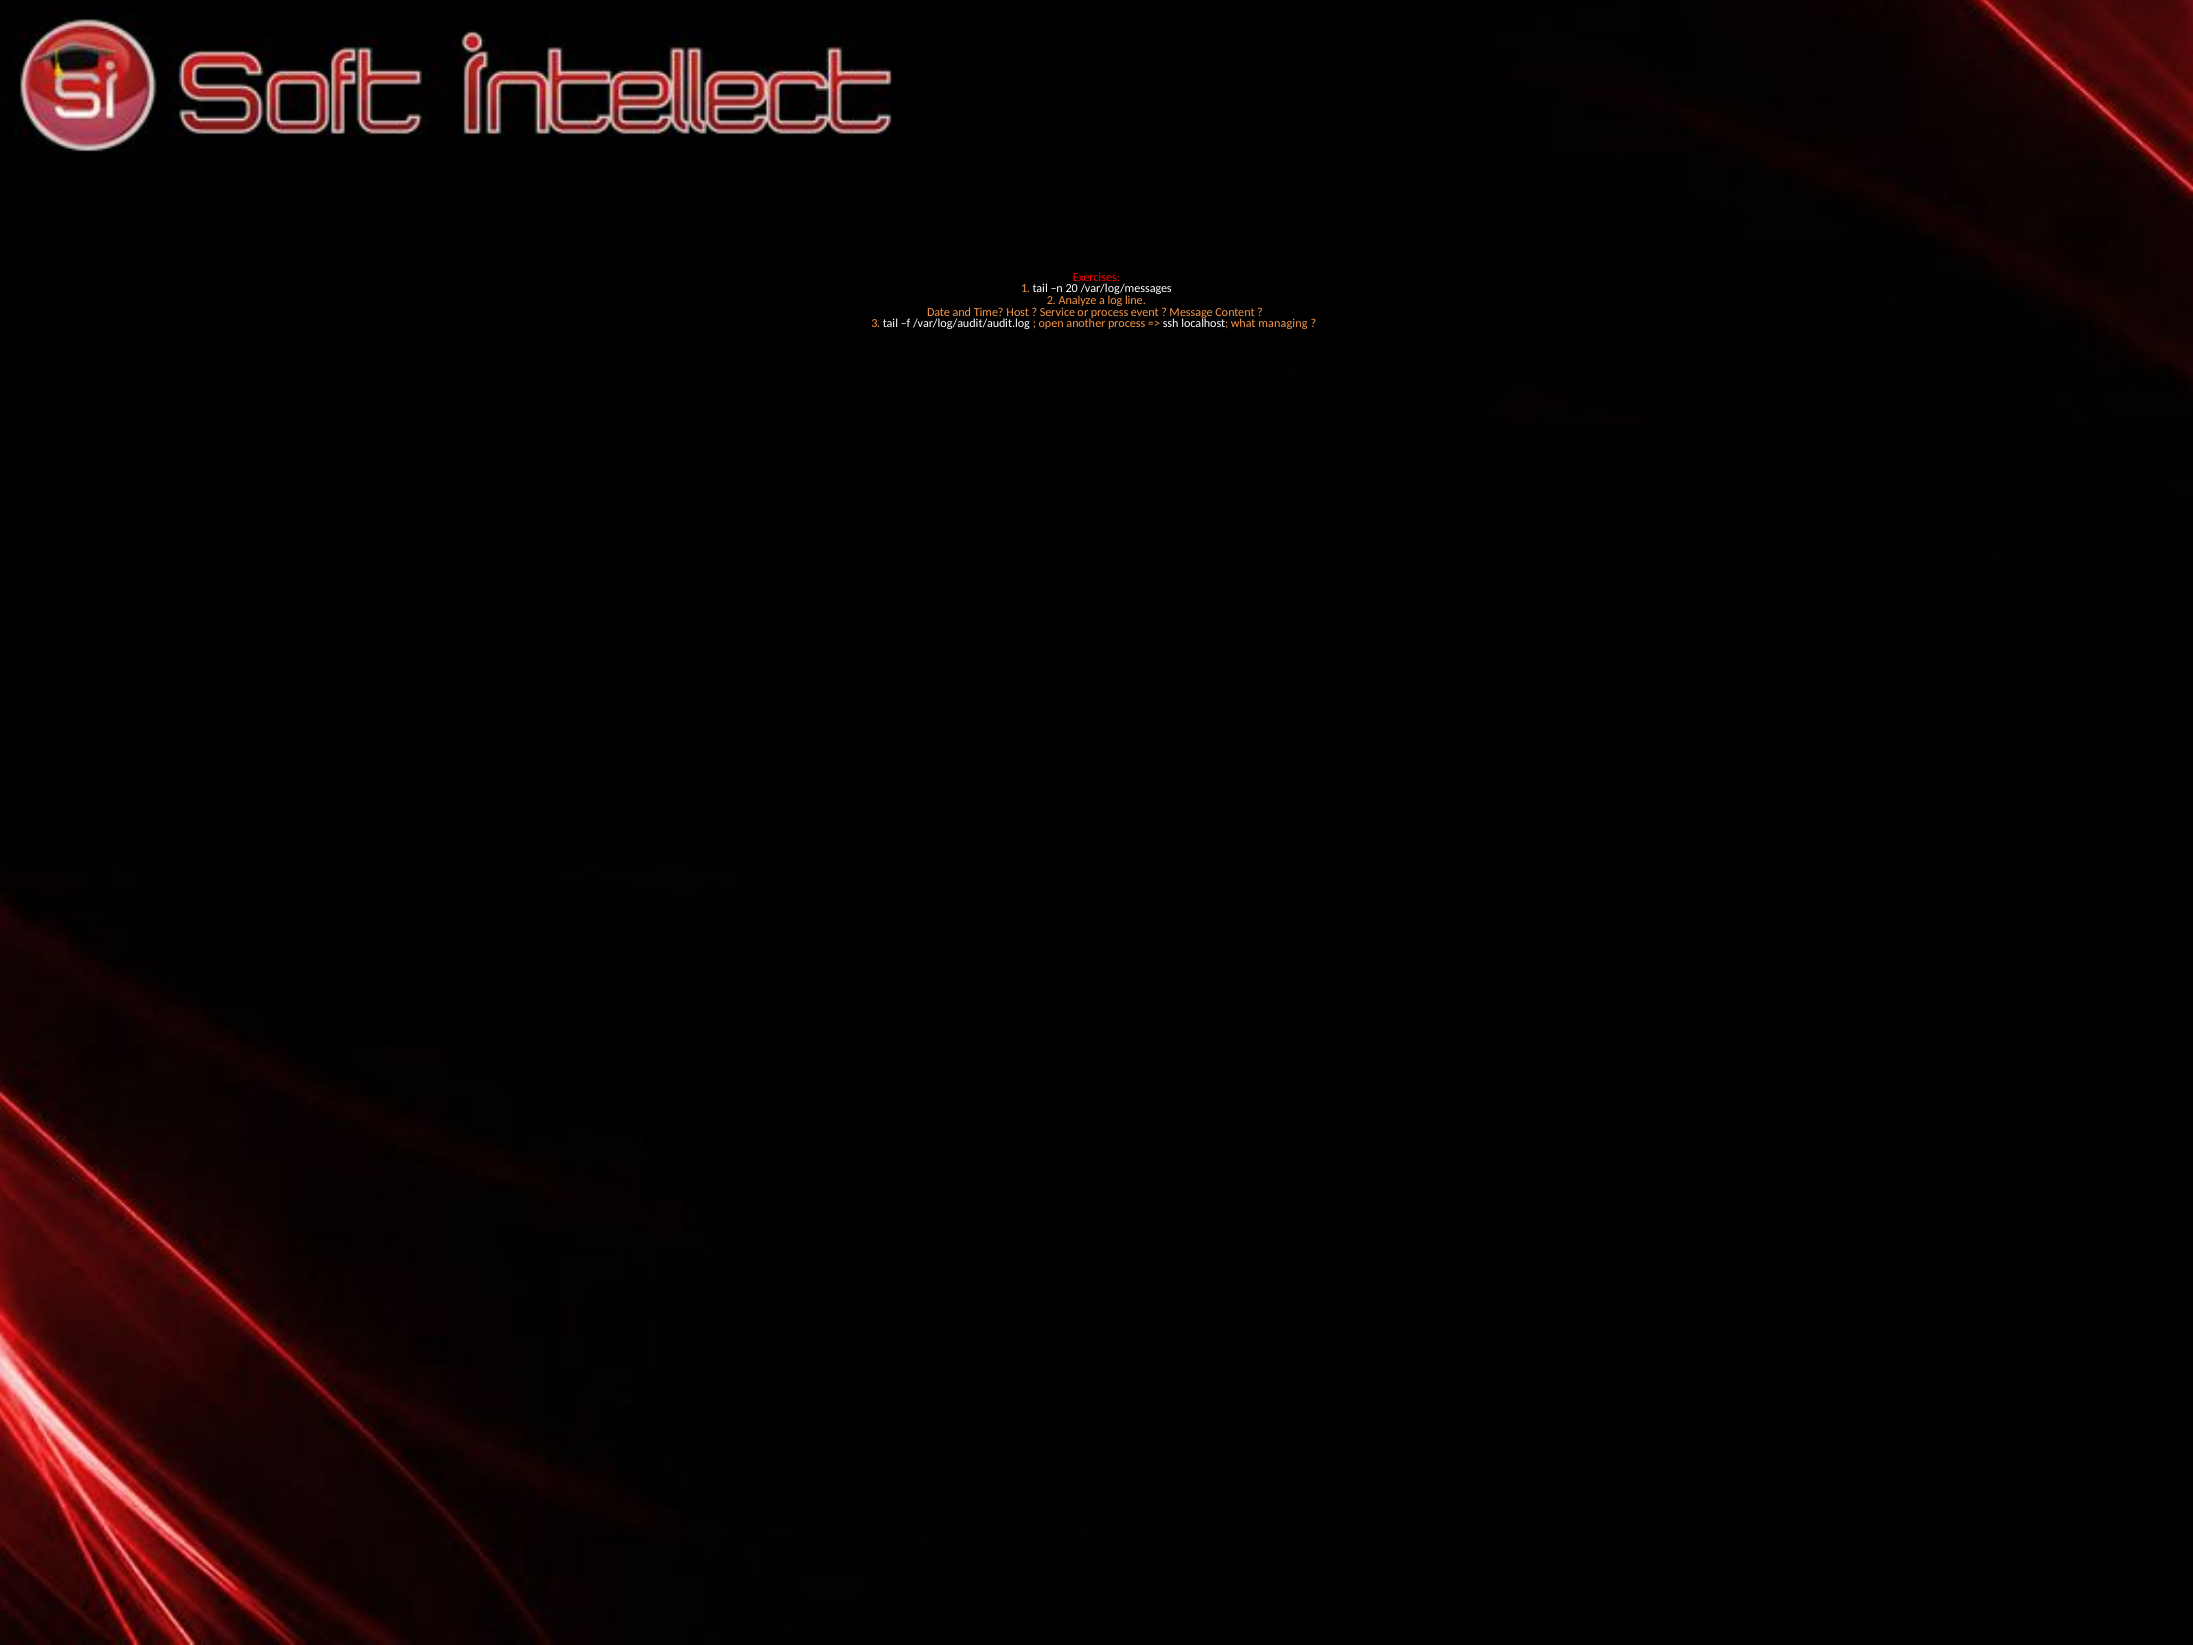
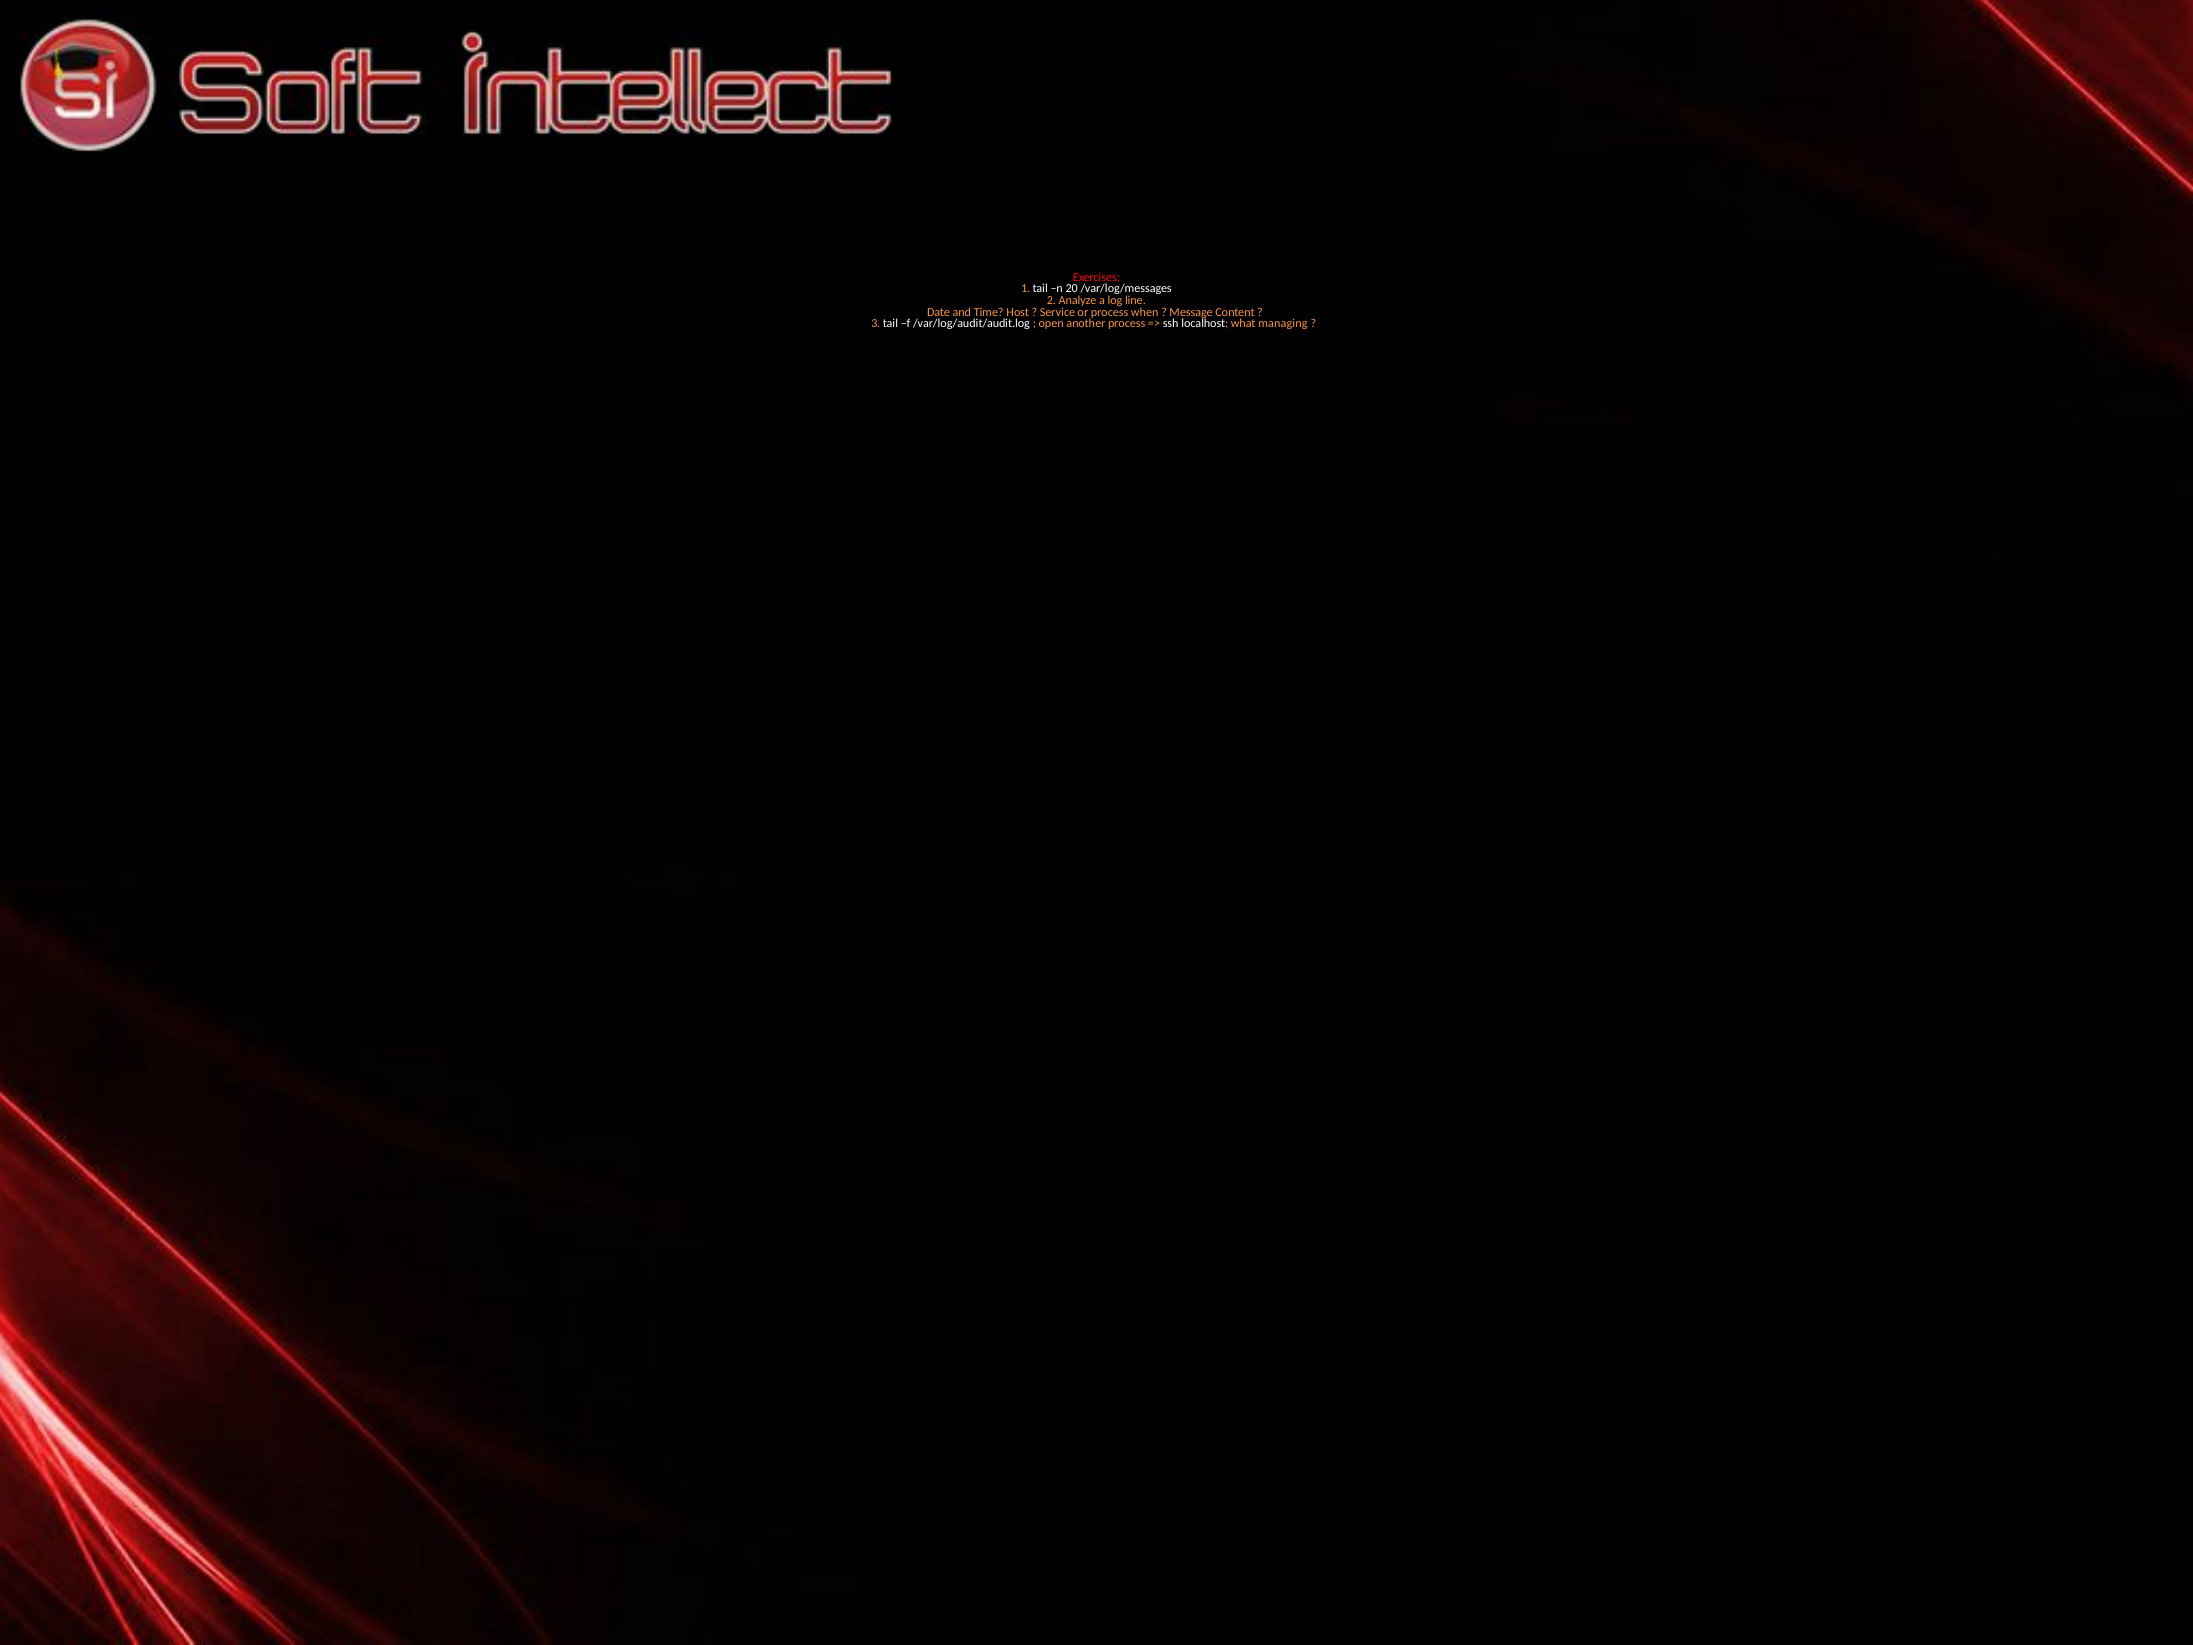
event: event -> when
